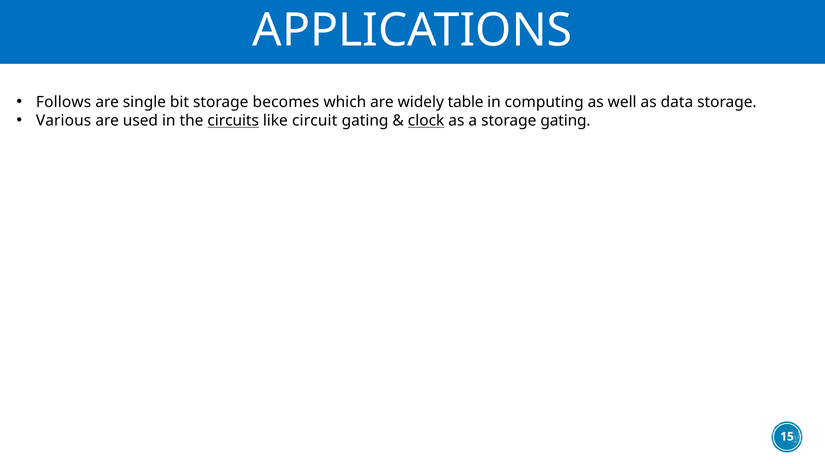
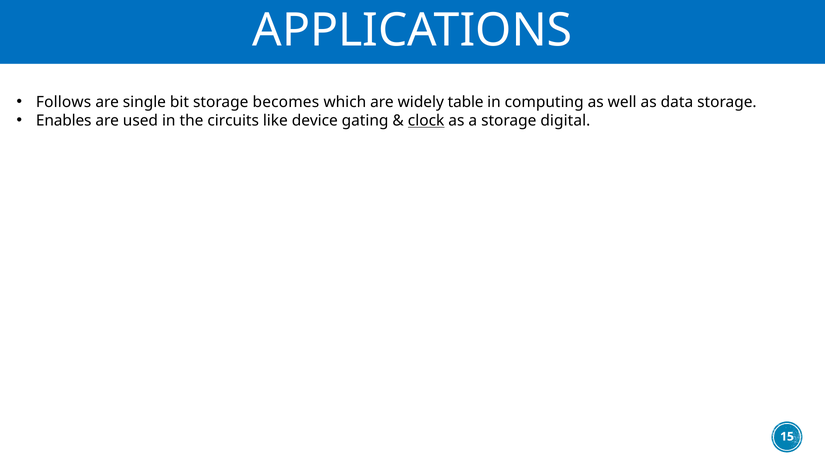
Various: Various -> Enables
circuits underline: present -> none
circuit: circuit -> device
storage gating: gating -> digital
